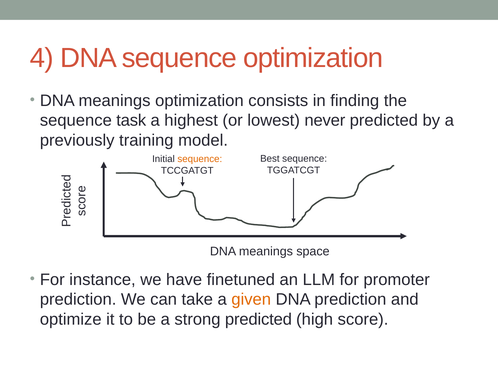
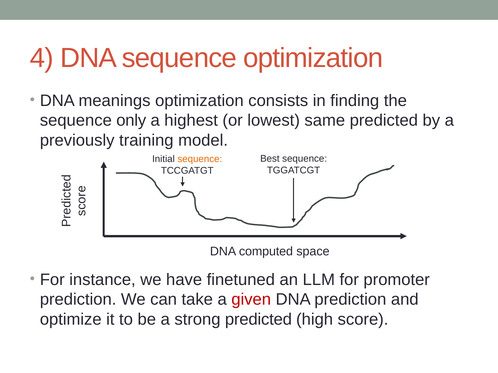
task: task -> only
never: never -> same
meanings at (266, 252): meanings -> computed
given colour: orange -> red
